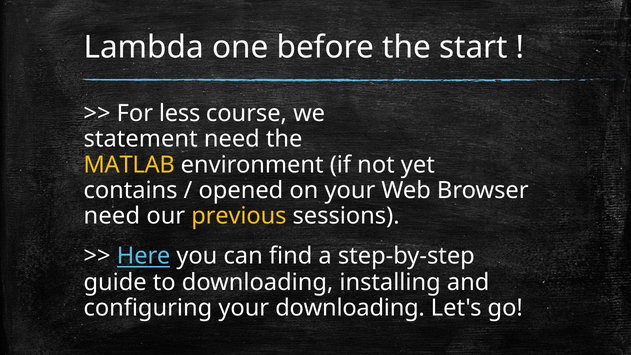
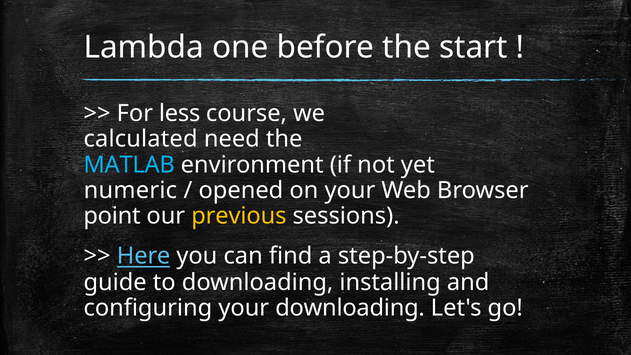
statement: statement -> calculated
MATLAB colour: yellow -> light blue
contains: contains -> numeric
need at (112, 216): need -> point
